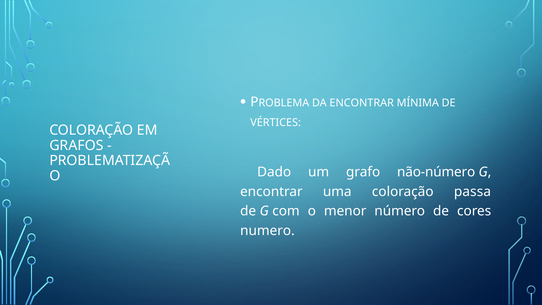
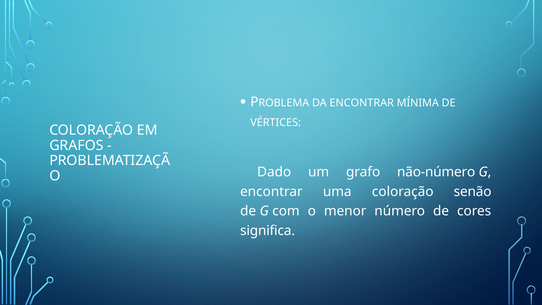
passa: passa -> senão
numero: numero -> significa
